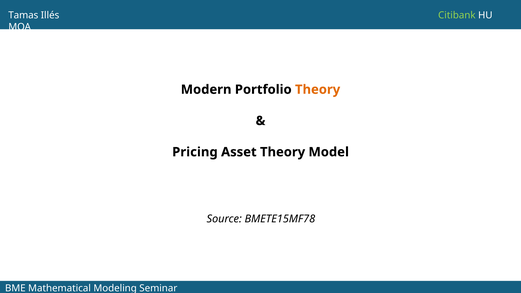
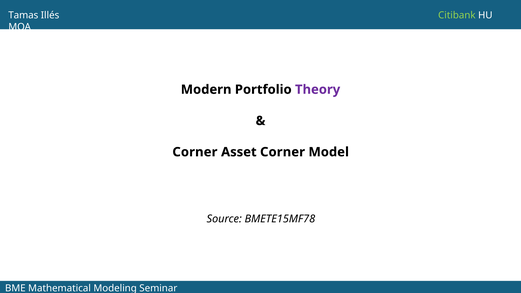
Theory at (318, 90) colour: orange -> purple
Pricing at (195, 152): Pricing -> Corner
Asset Theory: Theory -> Corner
